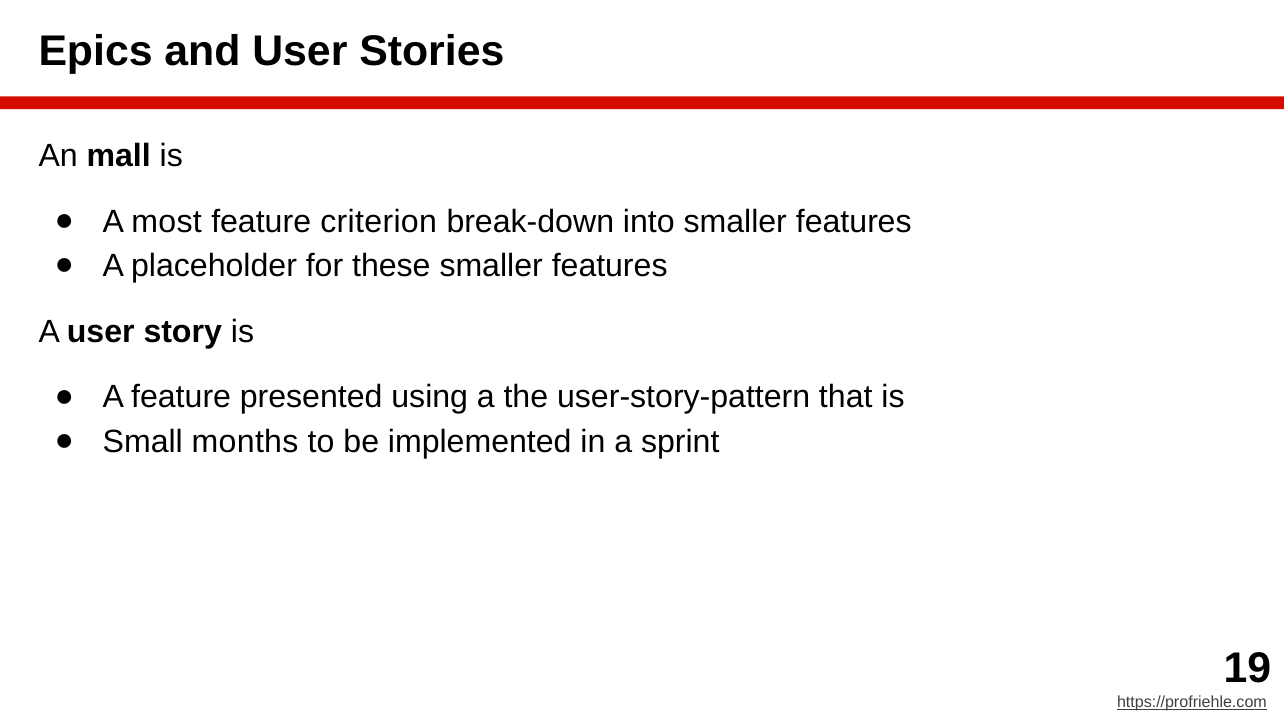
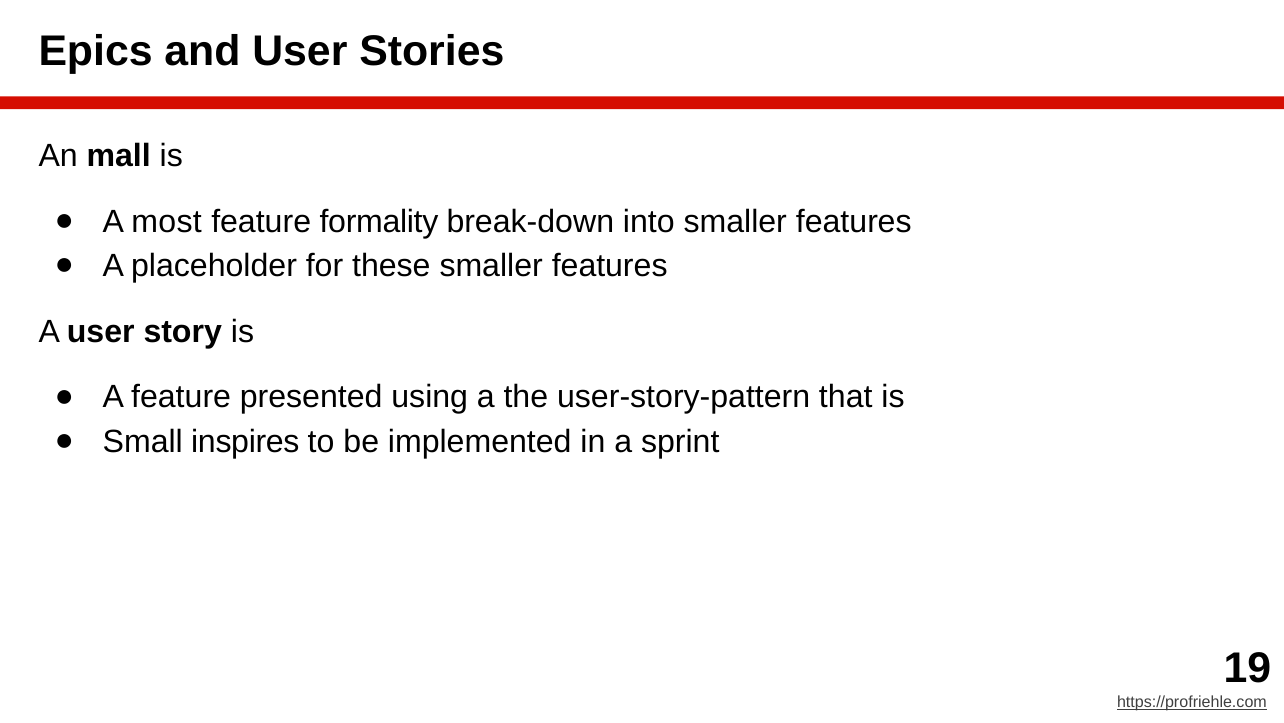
criterion: criterion -> formality
months: months -> inspires
